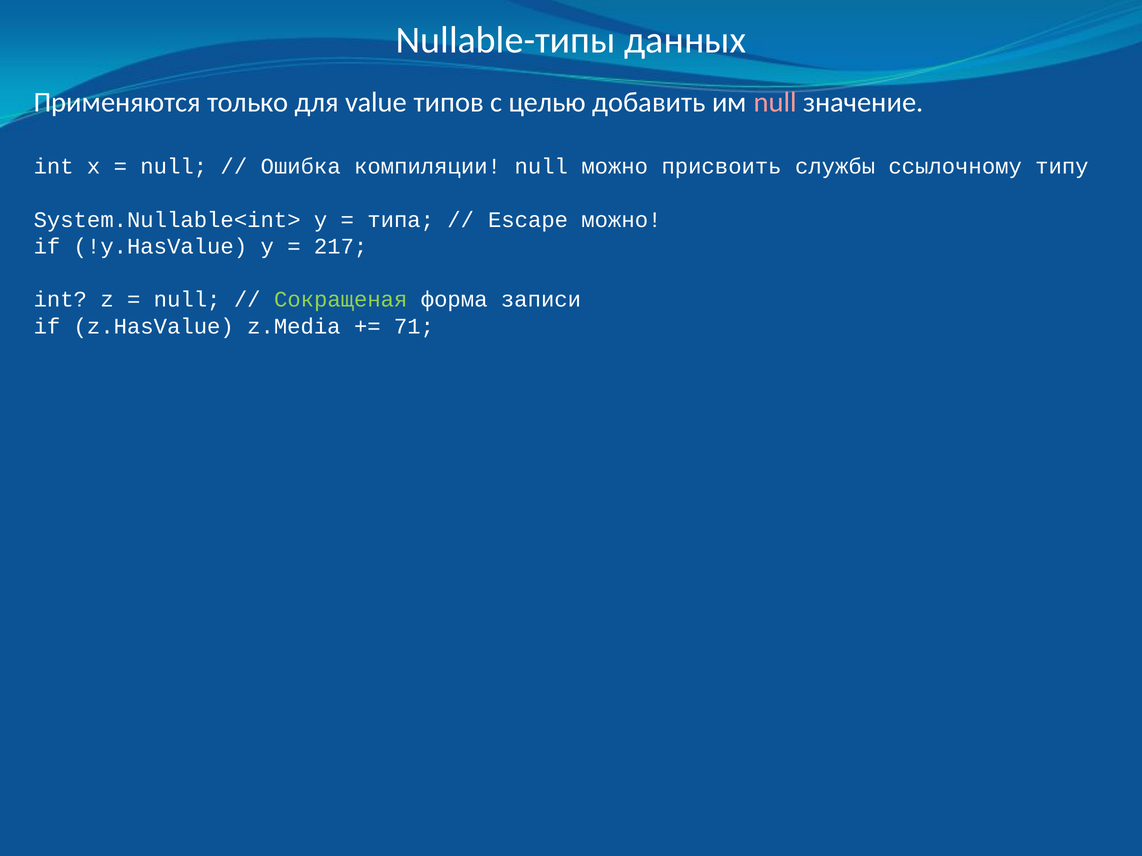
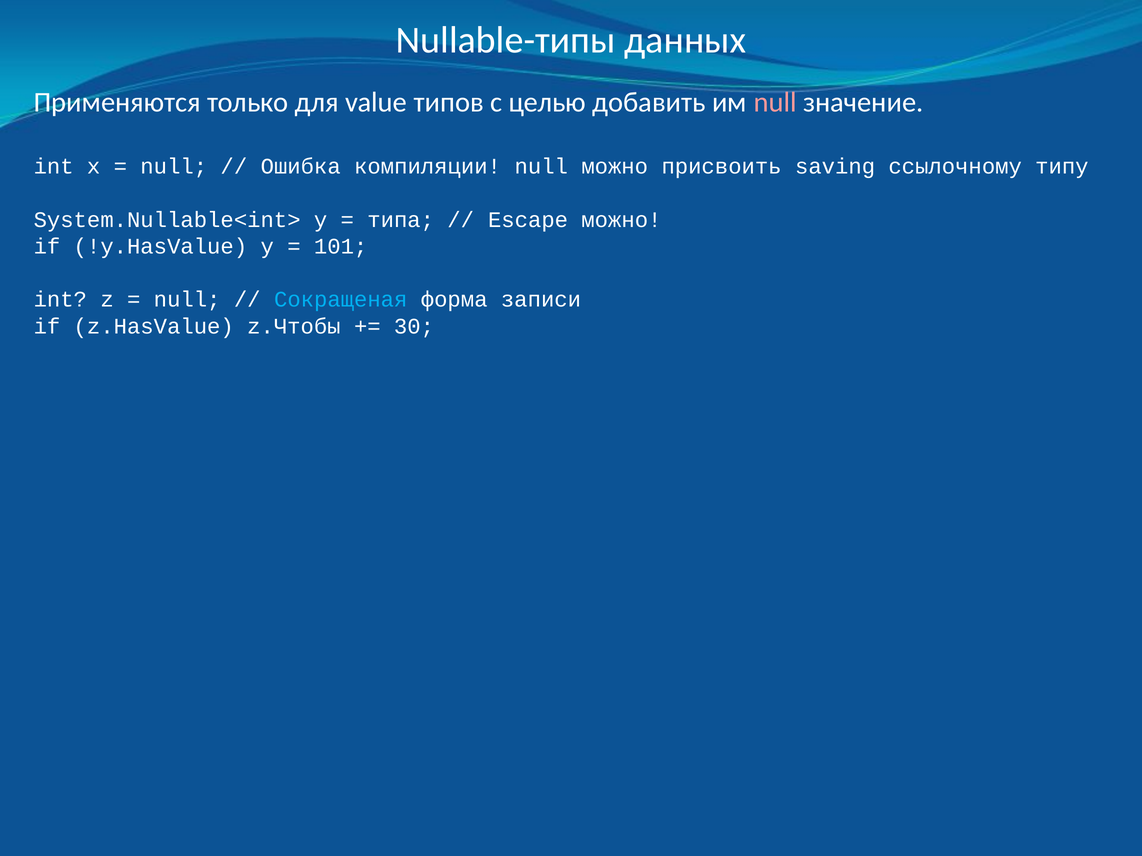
службы: службы -> saving
217: 217 -> 101
Сокращеная colour: light green -> light blue
z.Media: z.Media -> z.Чтобы
71: 71 -> 30
